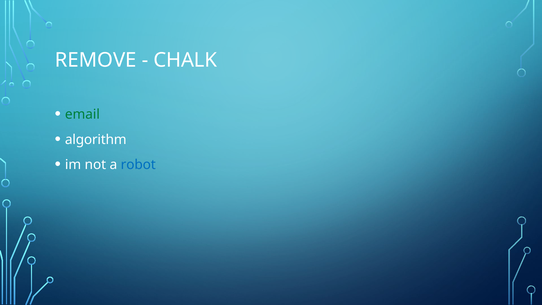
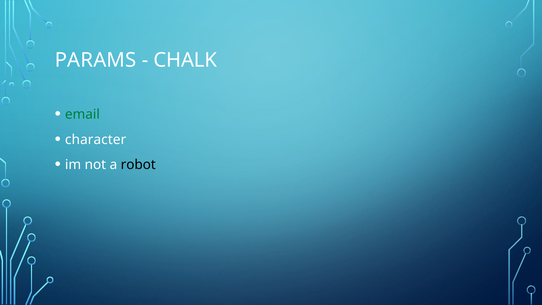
REMOVE: REMOVE -> PARAMS
algorithm: algorithm -> character
robot colour: blue -> black
